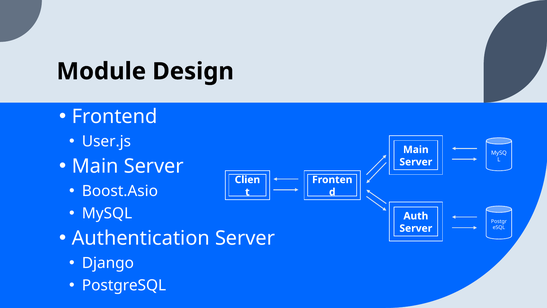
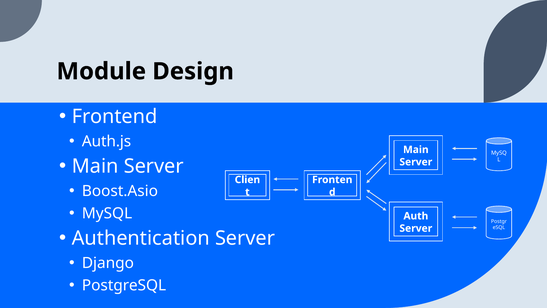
User.js: User.js -> Auth.js
